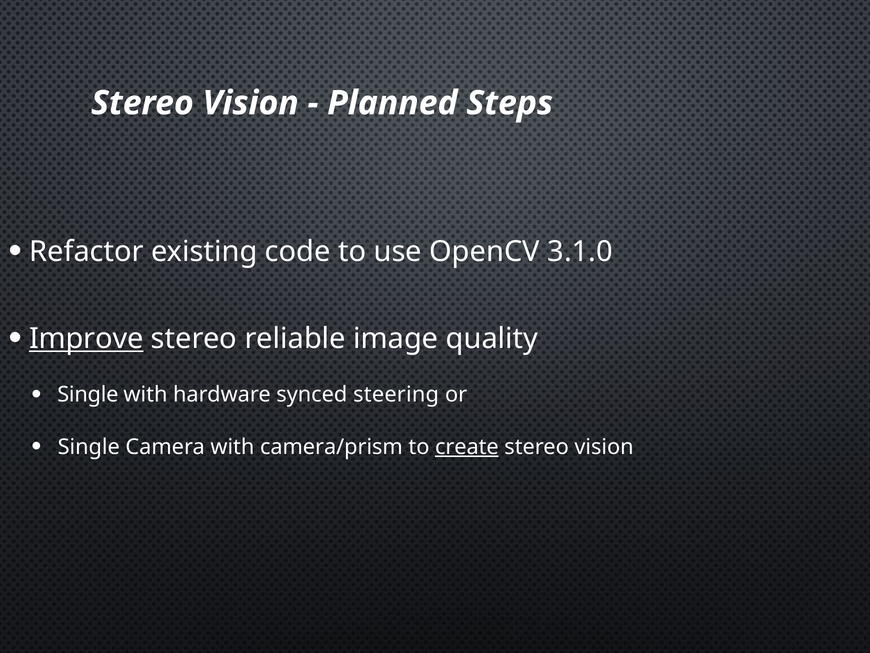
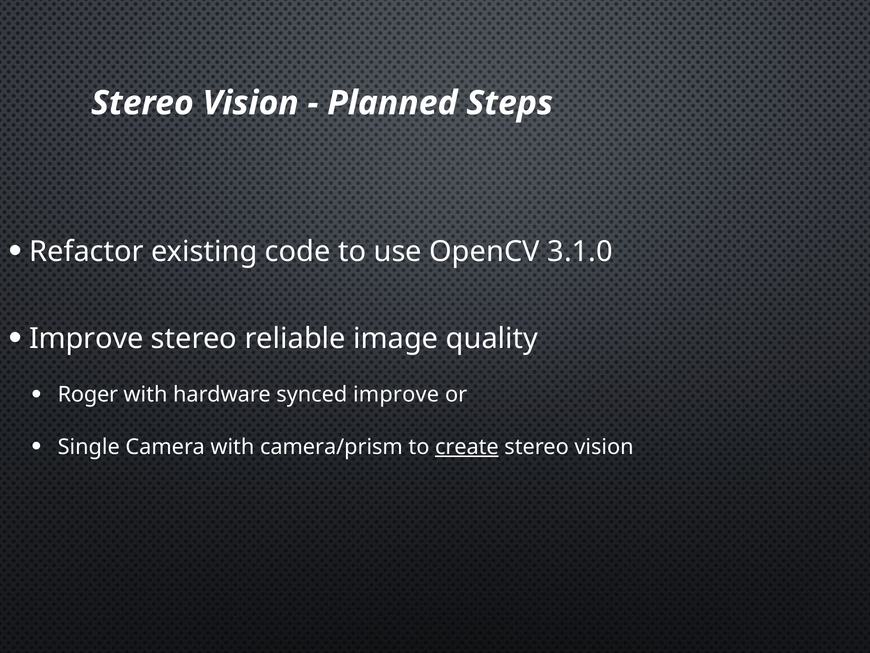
Improve at (86, 338) underline: present -> none
Single at (88, 394): Single -> Roger
synced steering: steering -> improve
